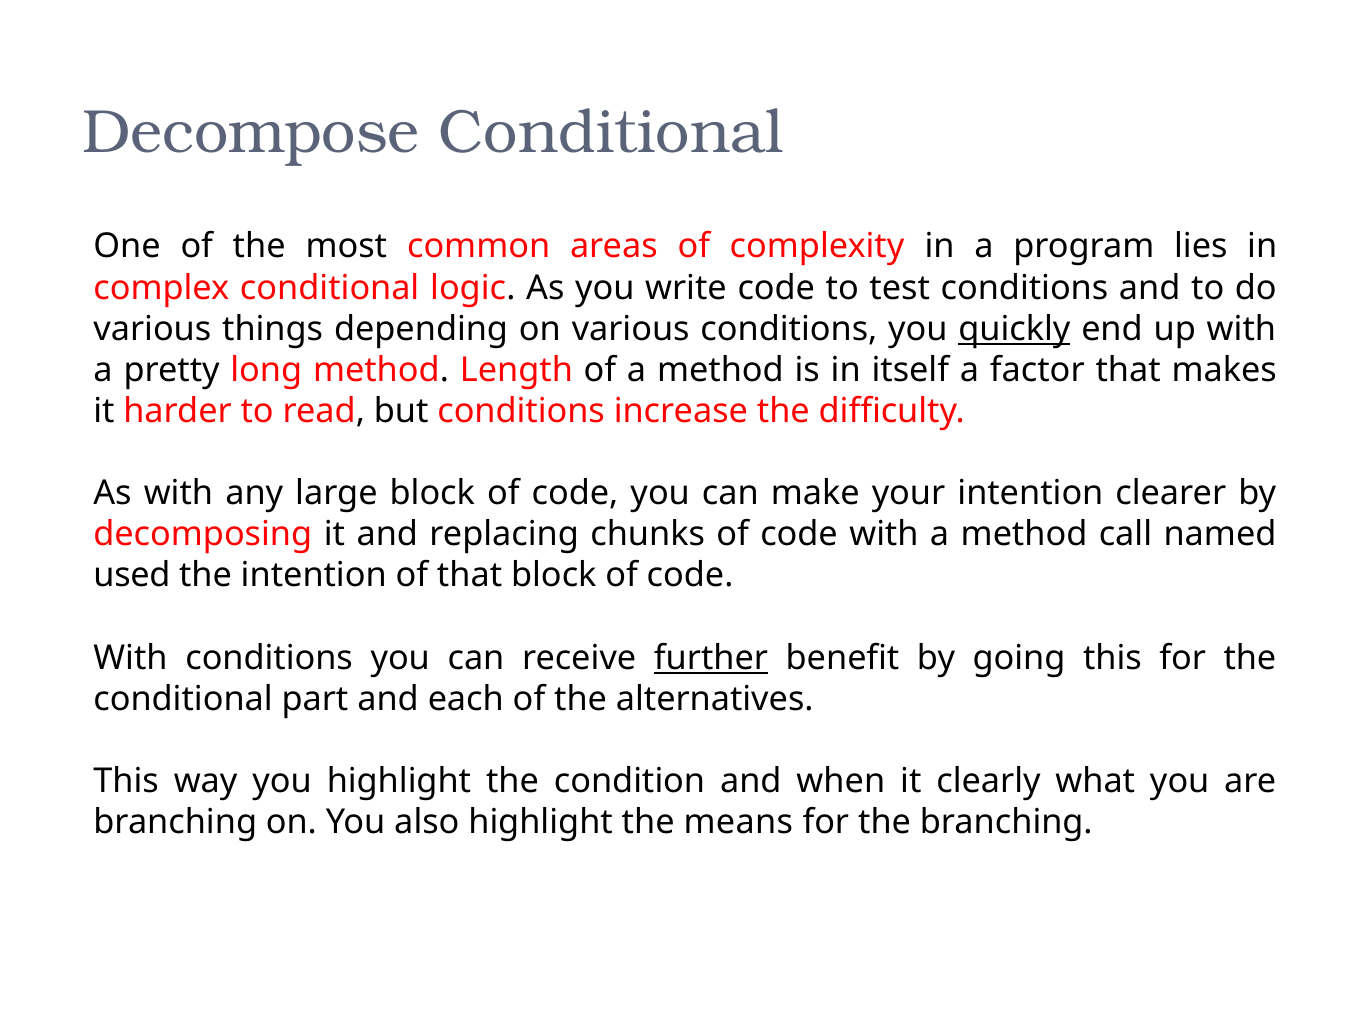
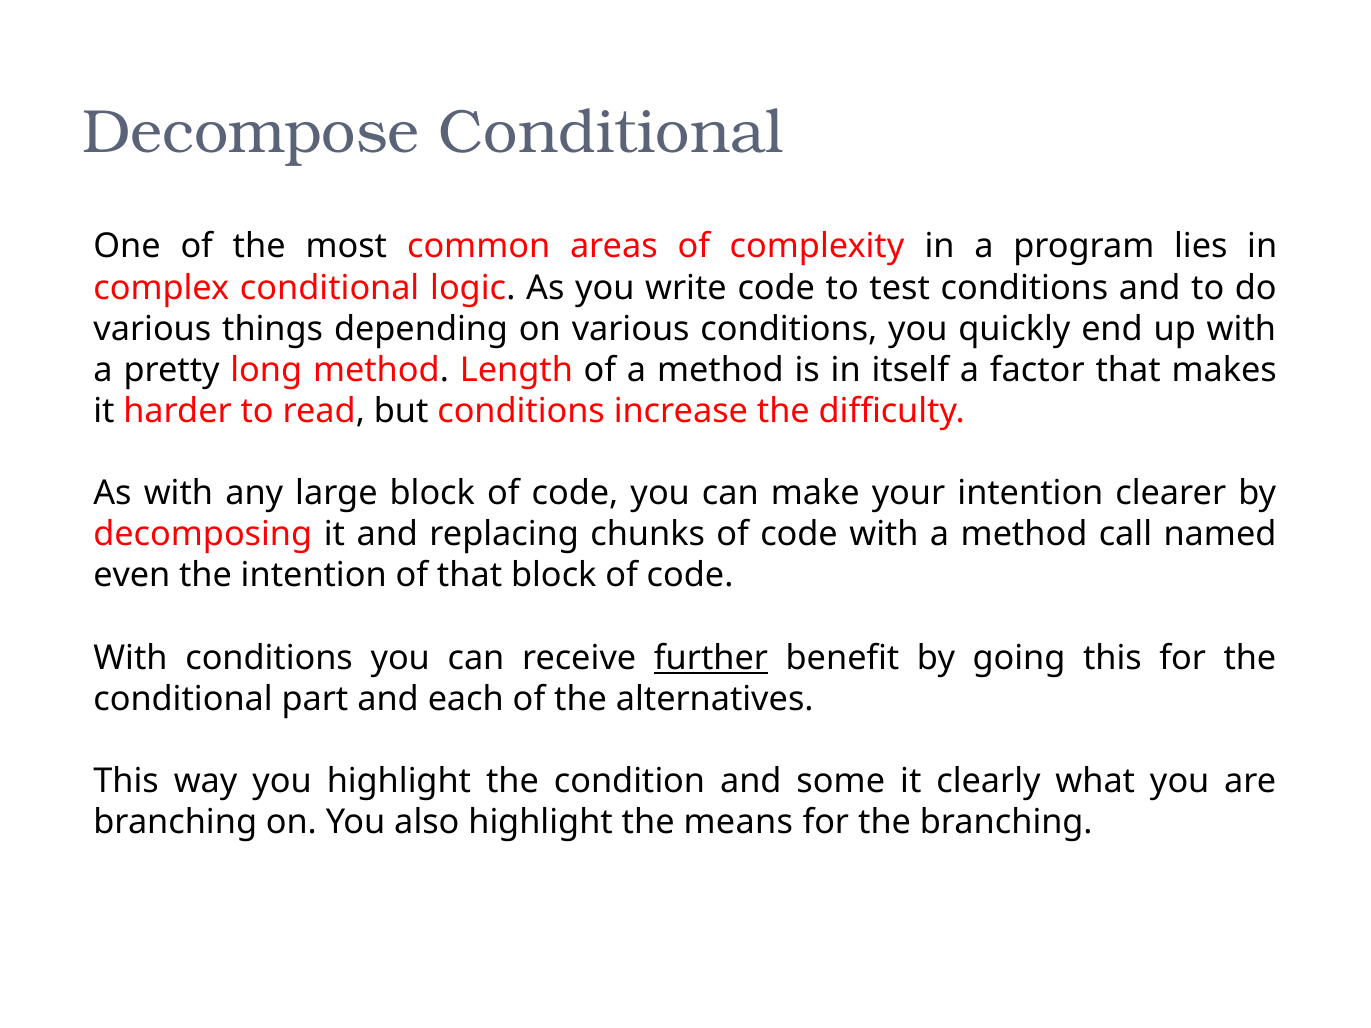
quickly underline: present -> none
used: used -> even
when: when -> some
